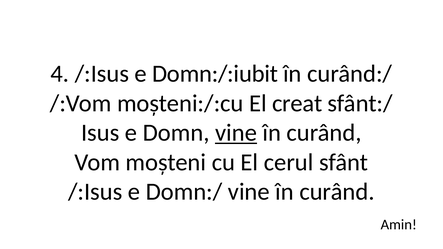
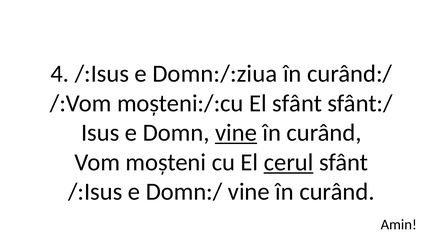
Domn:/:iubit: Domn:/:iubit -> Domn:/:ziua
El creat: creat -> sfânt
cerul underline: none -> present
